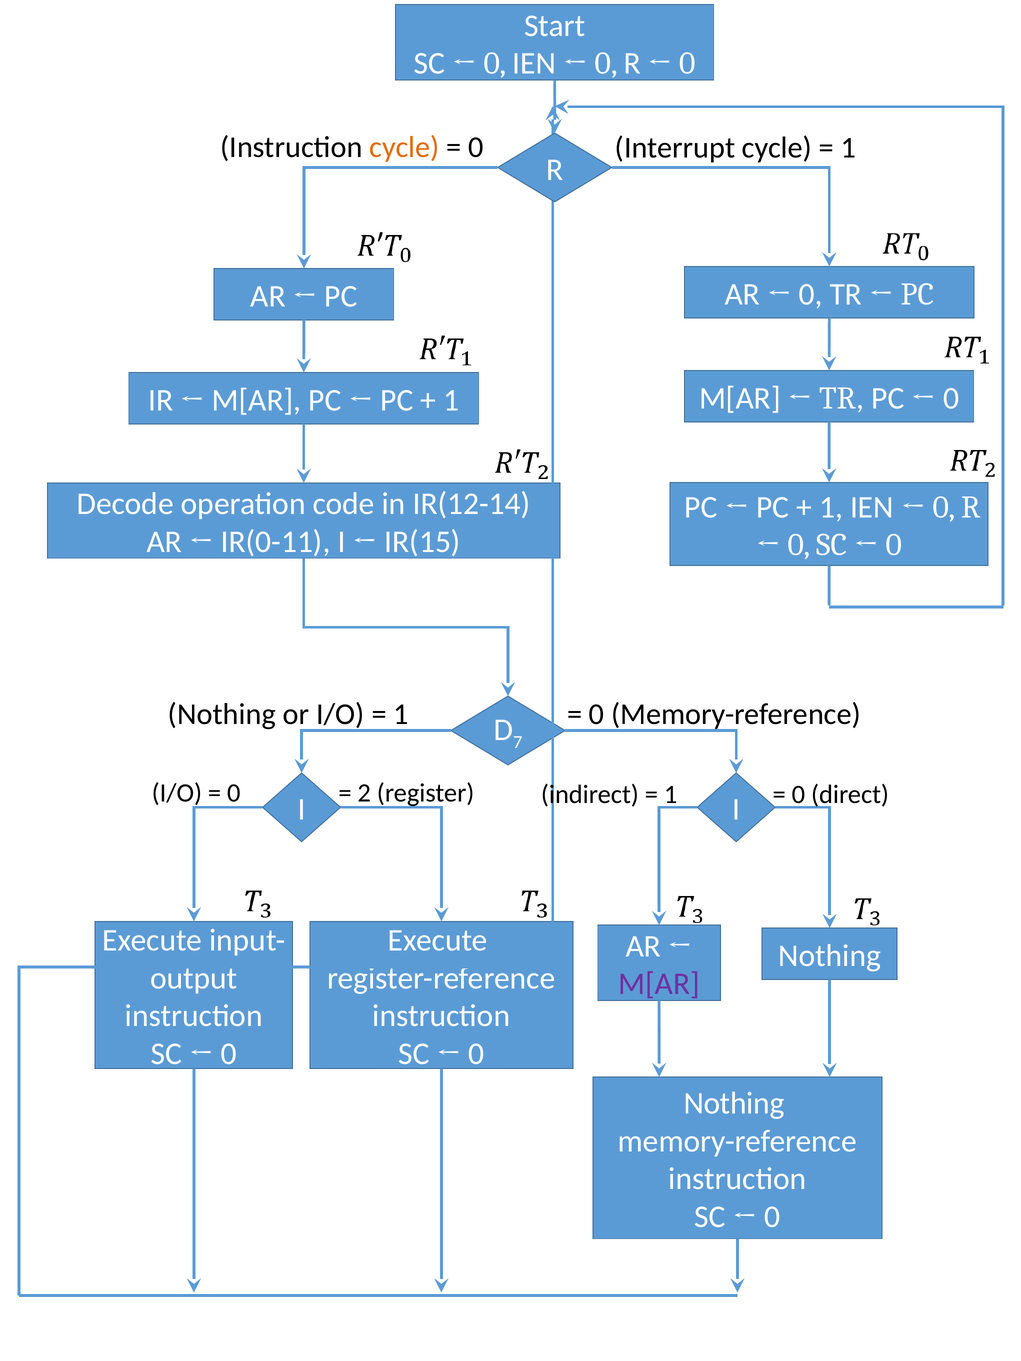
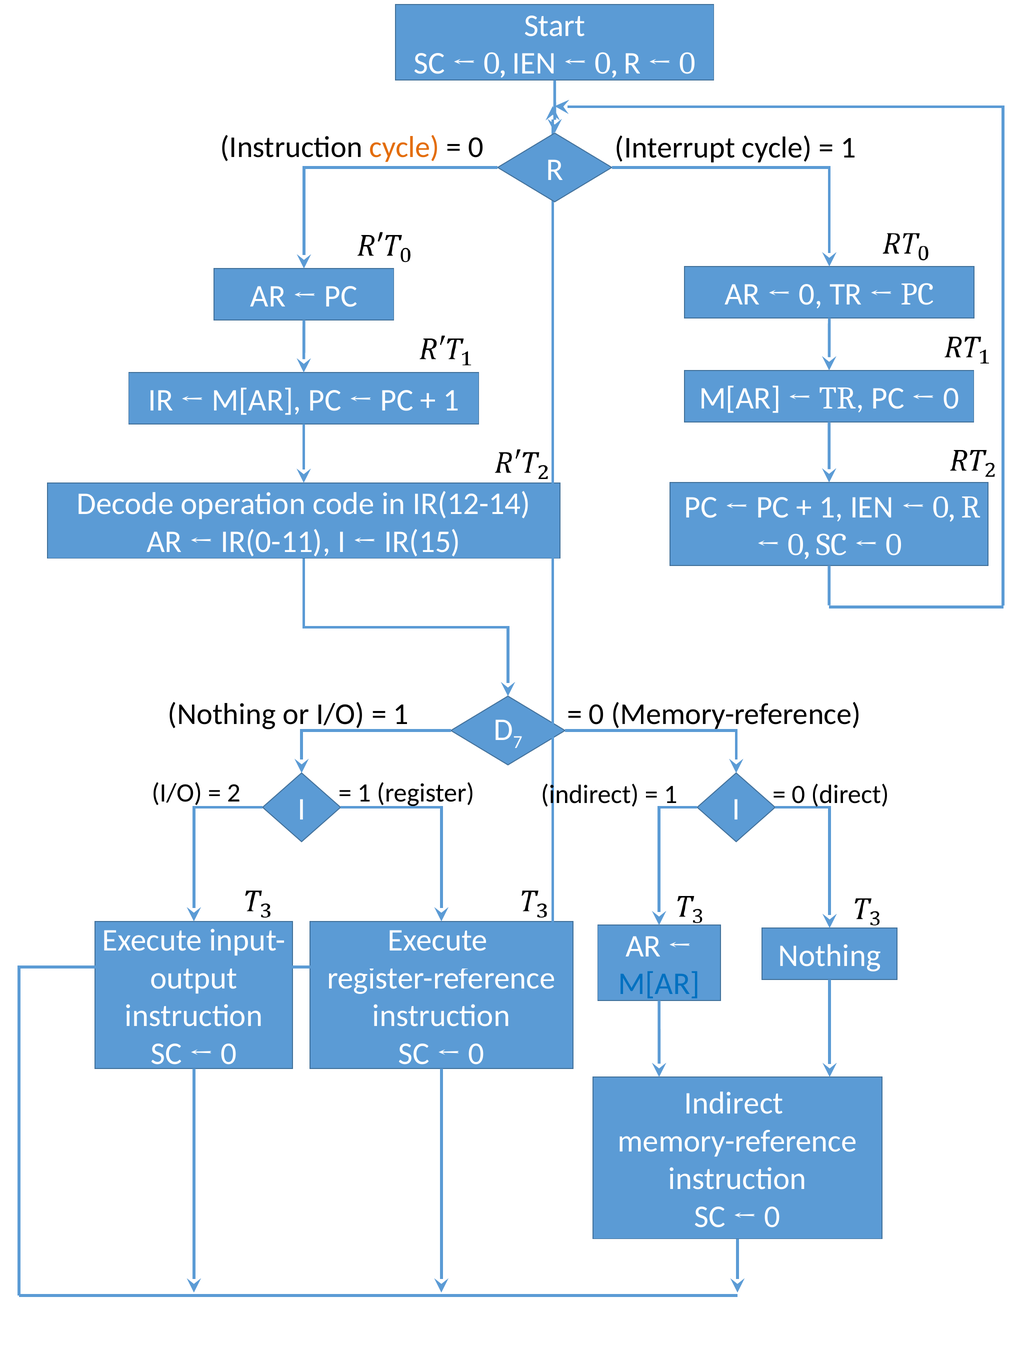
0 at (234, 793): 0 -> 2
2 at (364, 793): 2 -> 1
M[AR at (659, 984) colour: purple -> blue
Nothing at (734, 1104): Nothing -> Indirect
